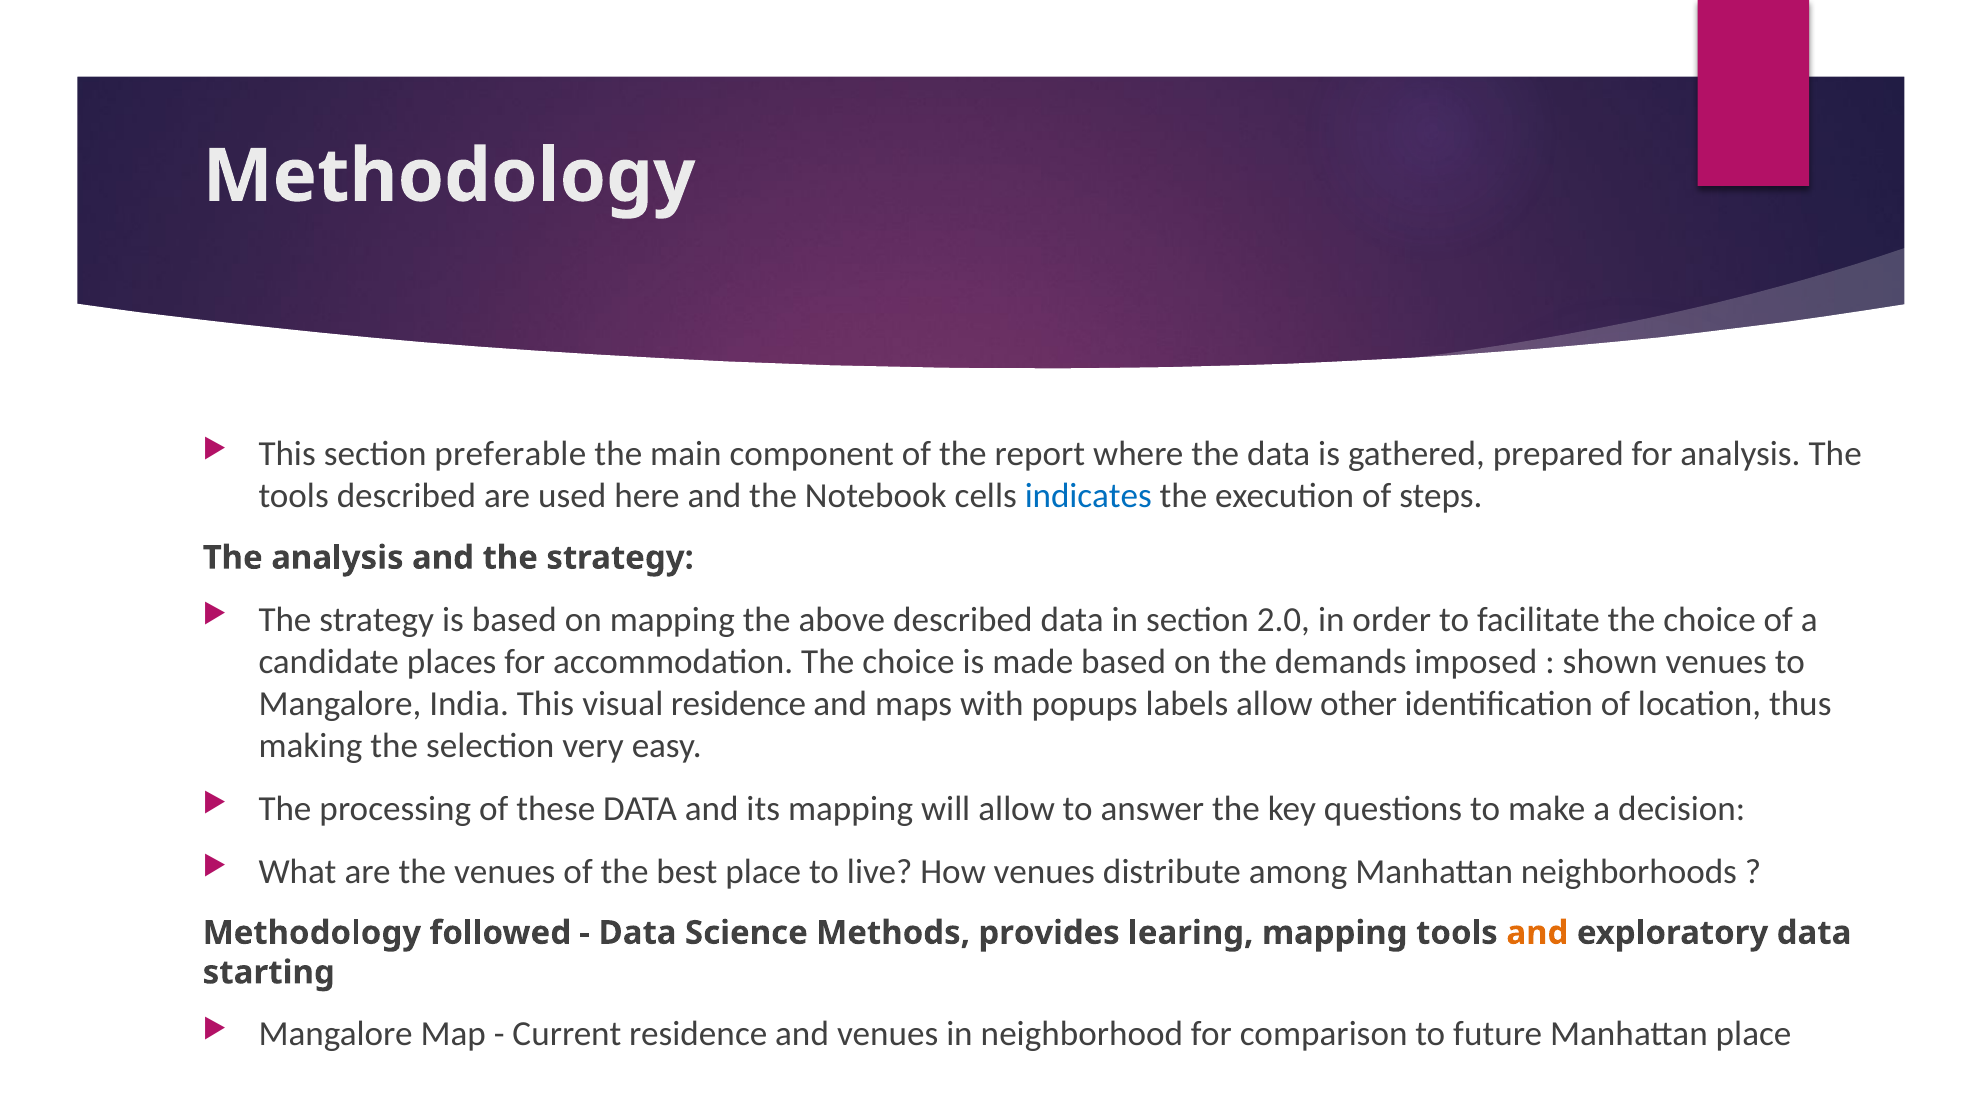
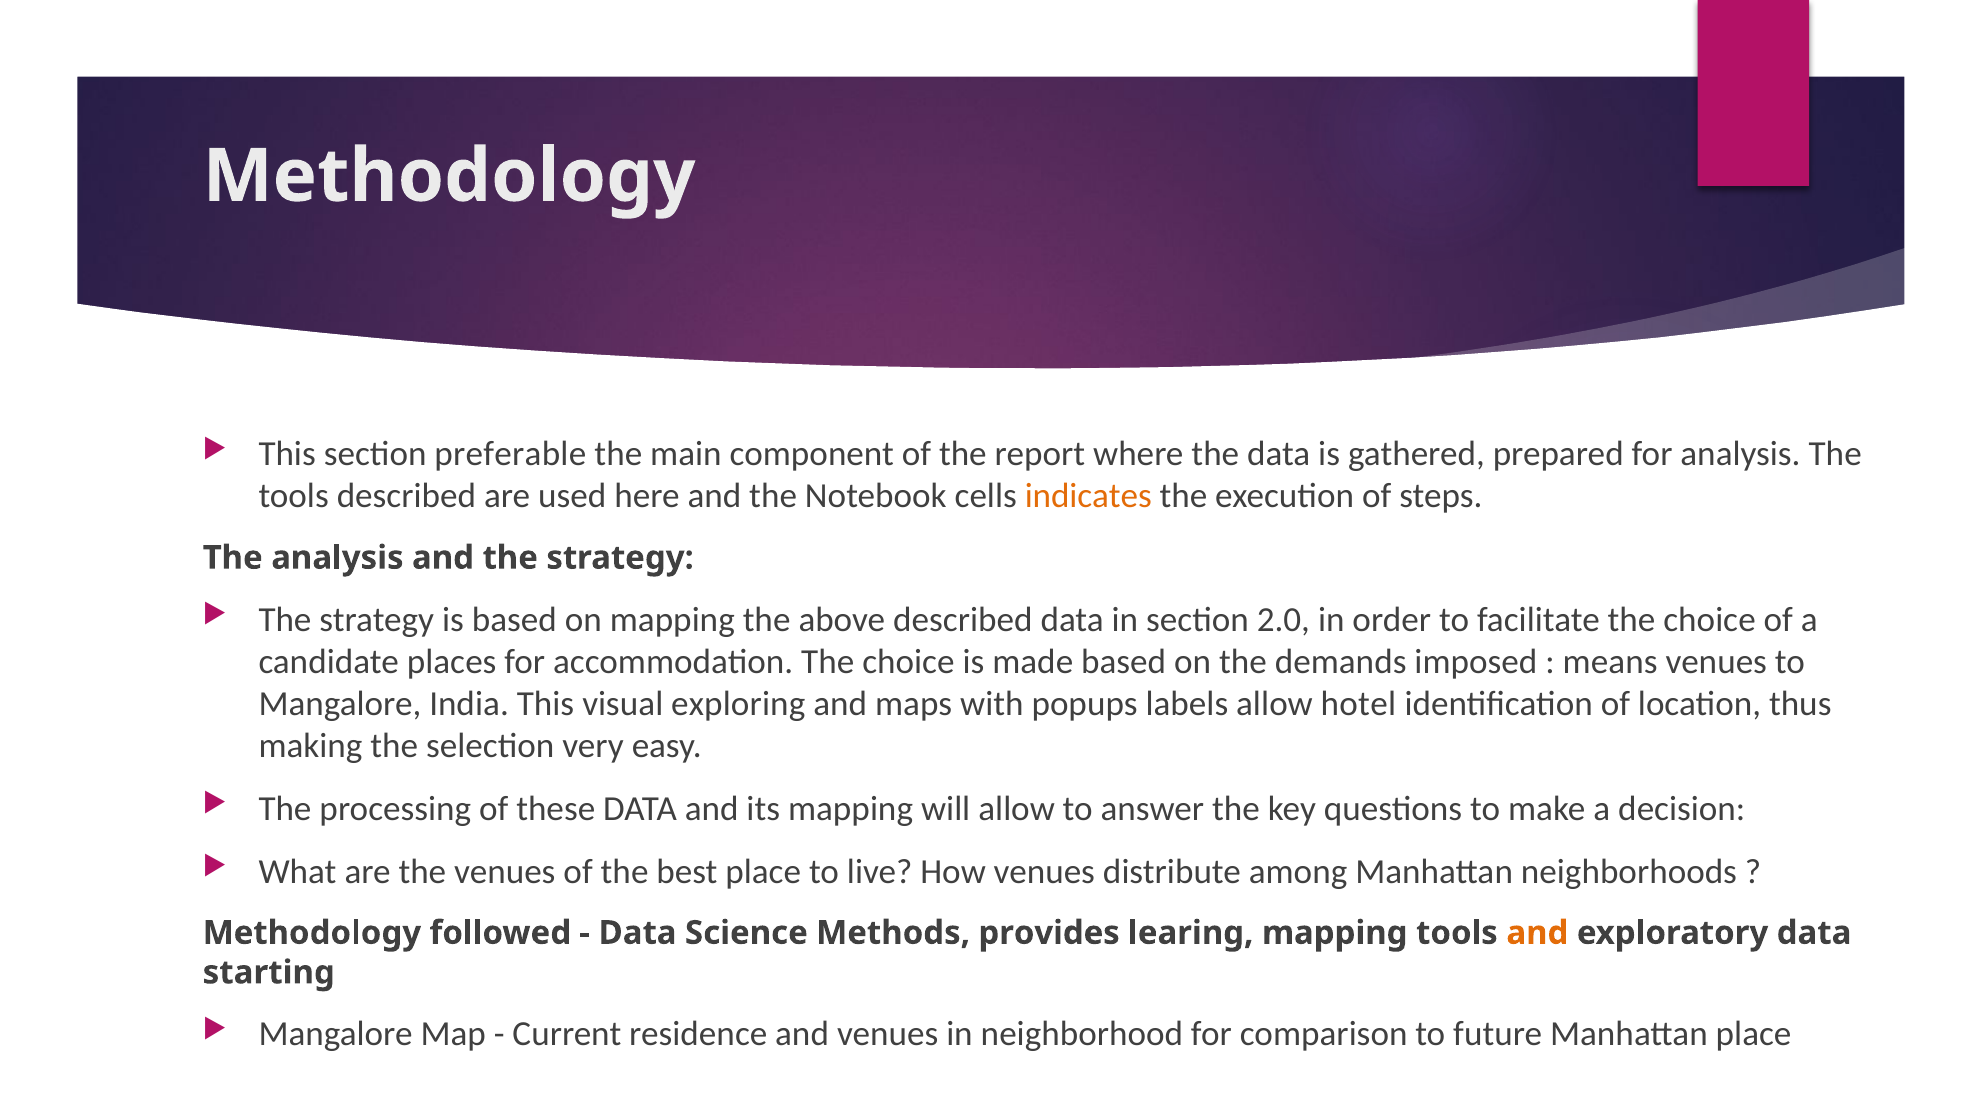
indicates colour: blue -> orange
shown: shown -> means
visual residence: residence -> exploring
other: other -> hotel
